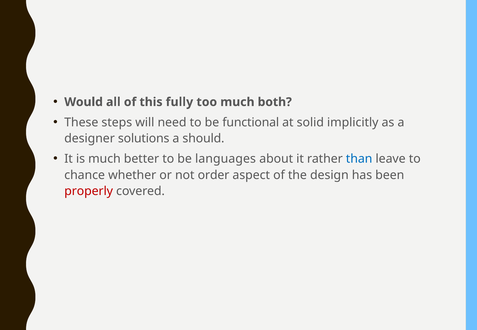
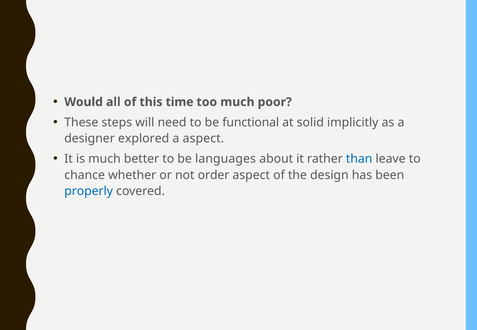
fully: fully -> time
both: both -> poor
solutions: solutions -> explored
a should: should -> aspect
properly colour: red -> blue
